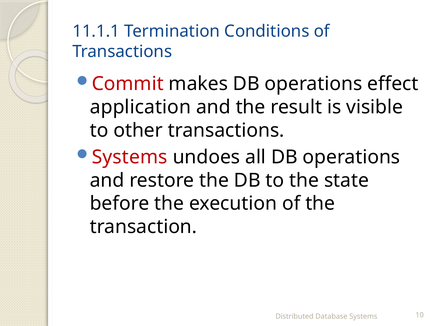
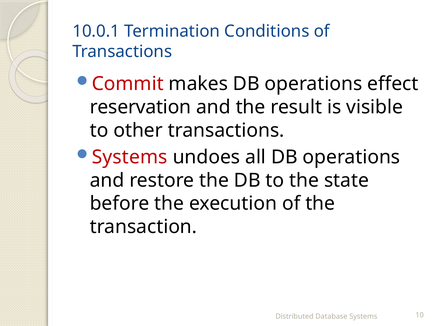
11.1.1: 11.1.1 -> 10.0.1
application: application -> reservation
